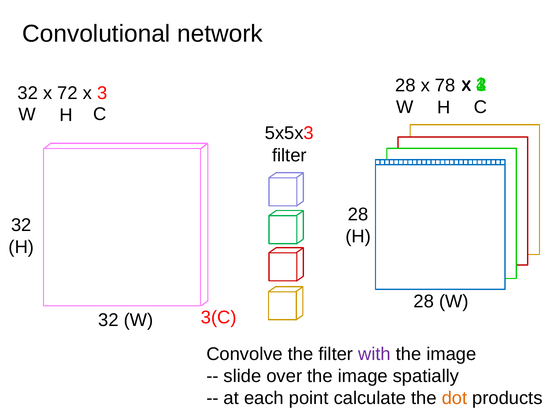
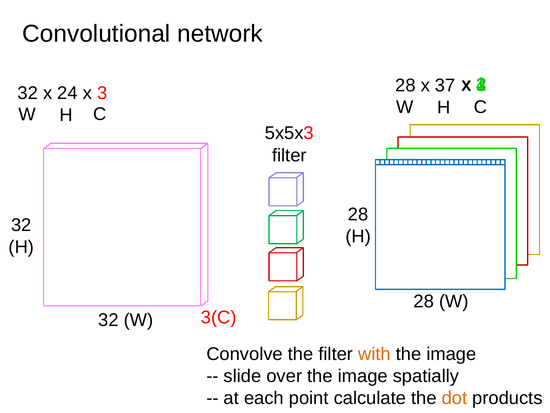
78: 78 -> 37
72: 72 -> 24
with colour: purple -> orange
